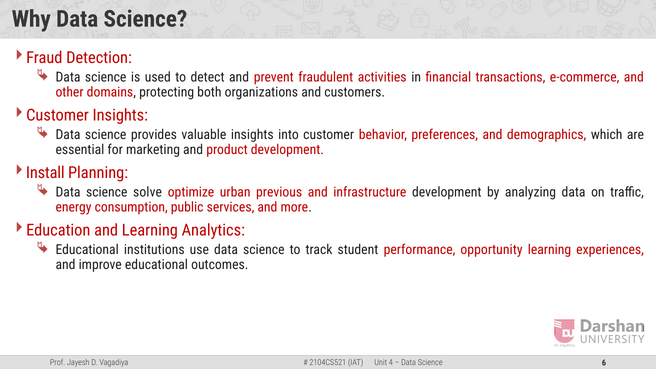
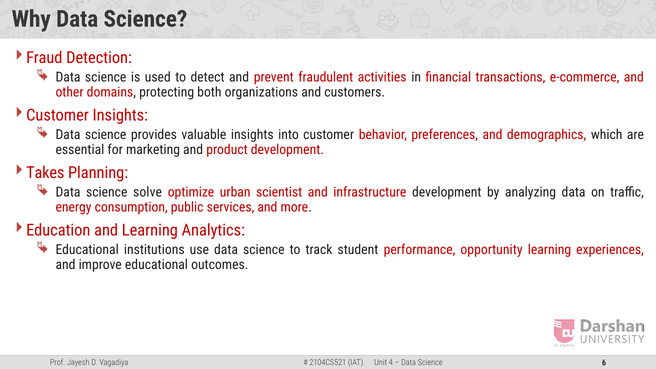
Install: Install -> Takes
previous: previous -> scientist
